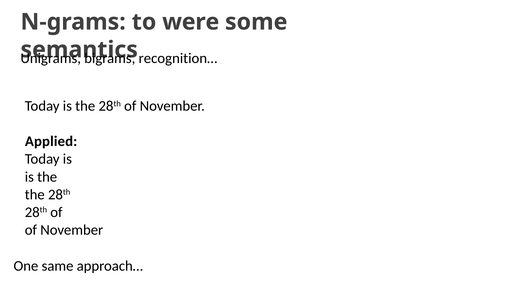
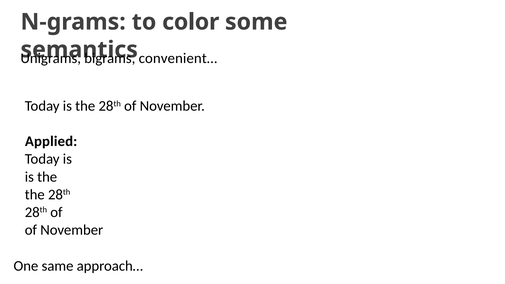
were: were -> color
recognition…: recognition… -> convenient…
